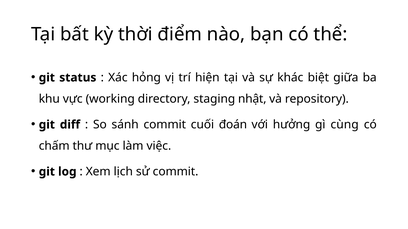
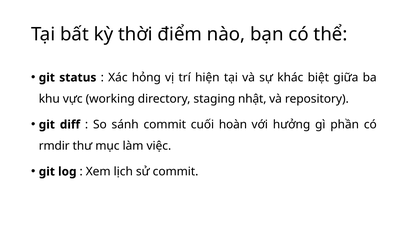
đoán: đoán -> hoàn
cùng: cùng -> phần
chấm: chấm -> rmdir
